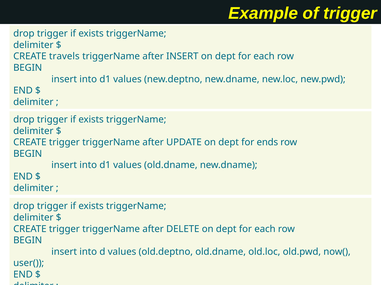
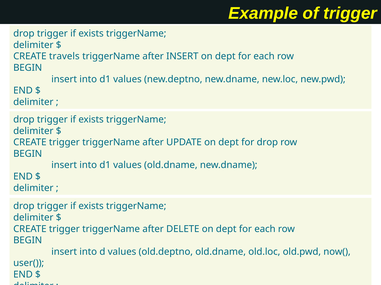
for ends: ends -> drop
